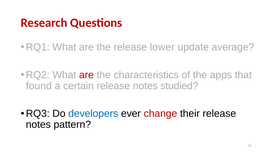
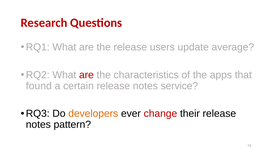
lower: lower -> users
studied: studied -> service
developers colour: blue -> orange
